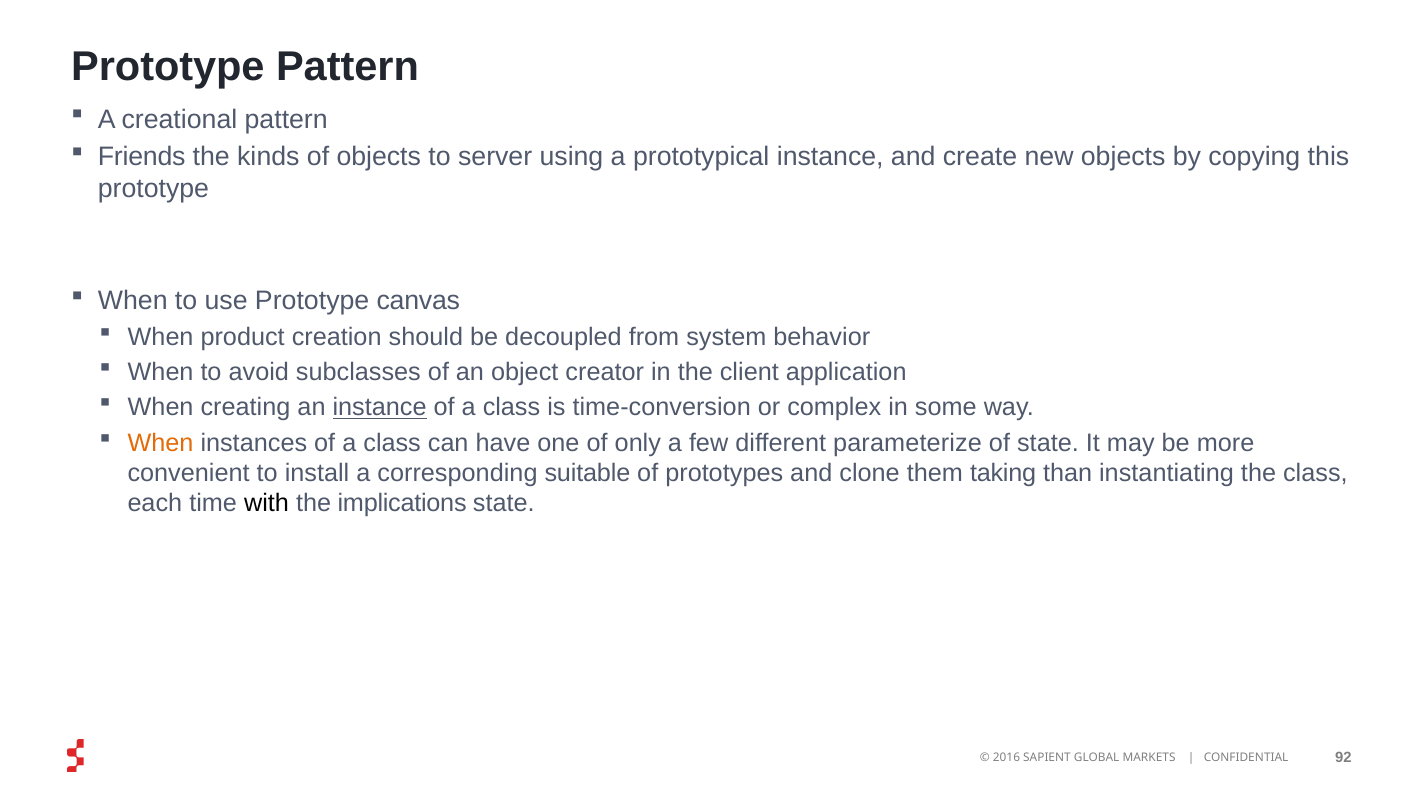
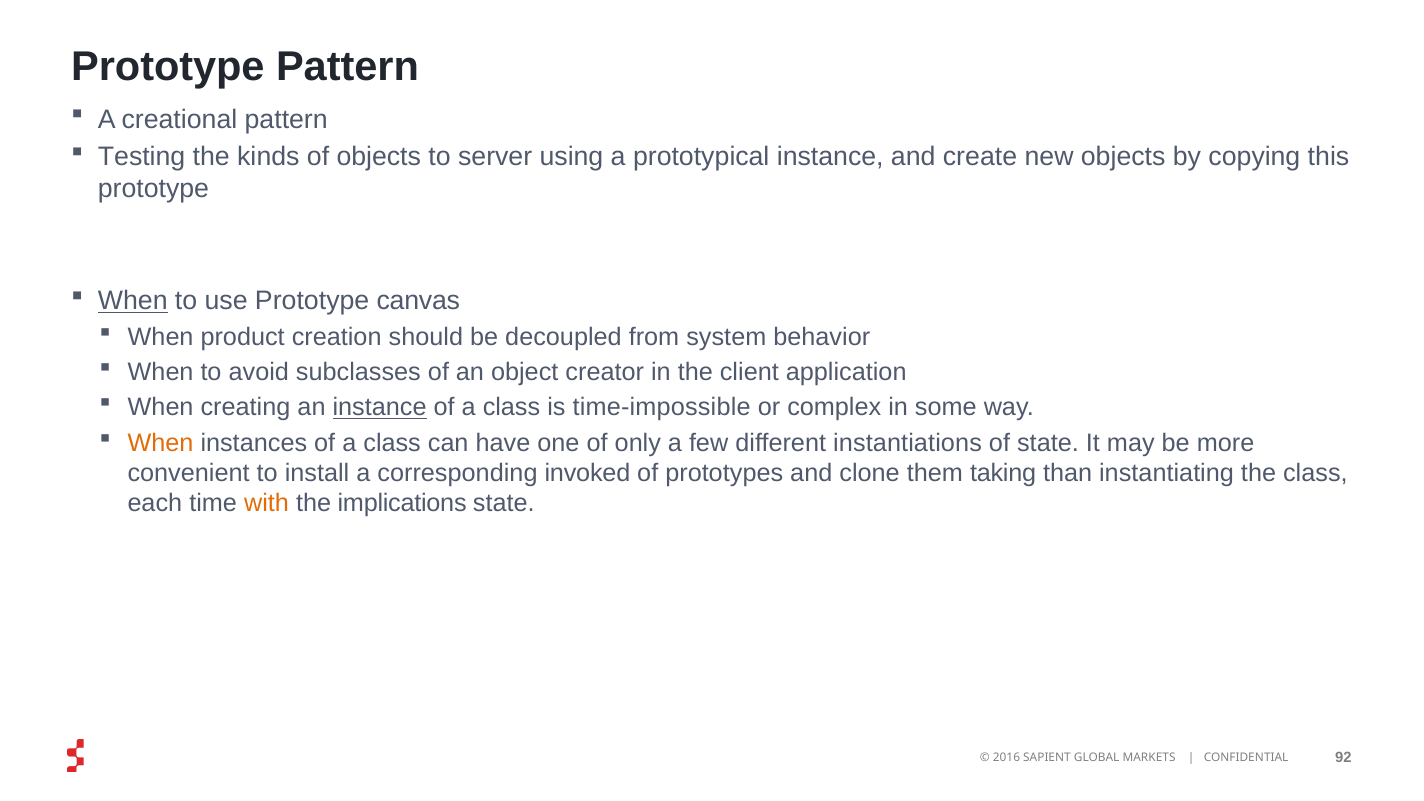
Friends: Friends -> Testing
When at (133, 301) underline: none -> present
time-conversion: time-conversion -> time-impossible
parameterize: parameterize -> instantiations
suitable: suitable -> invoked
with colour: black -> orange
